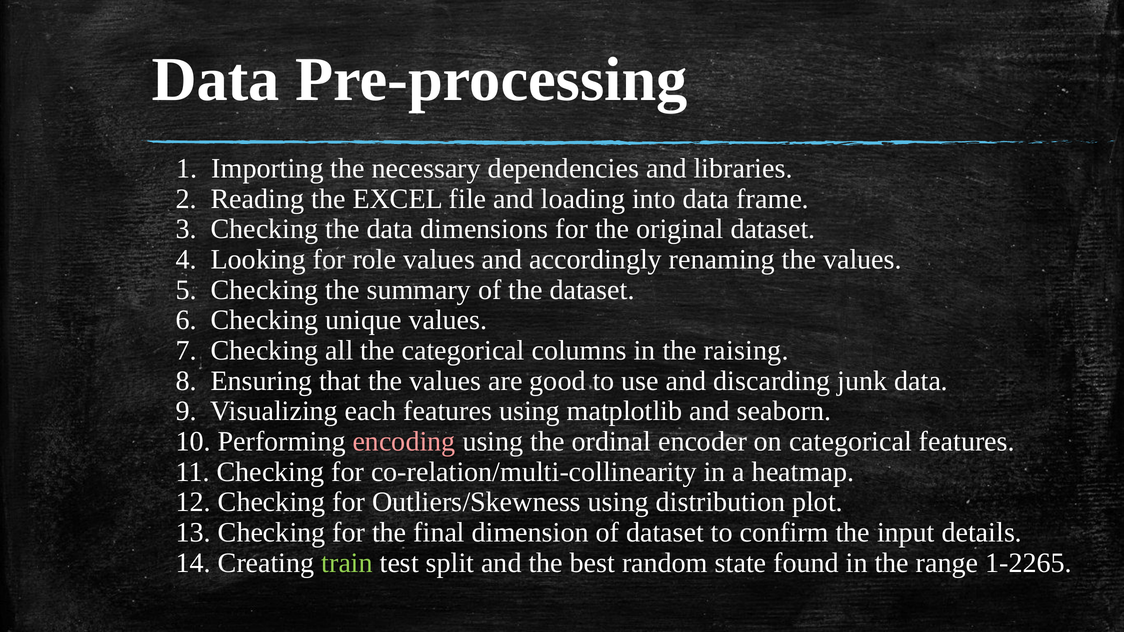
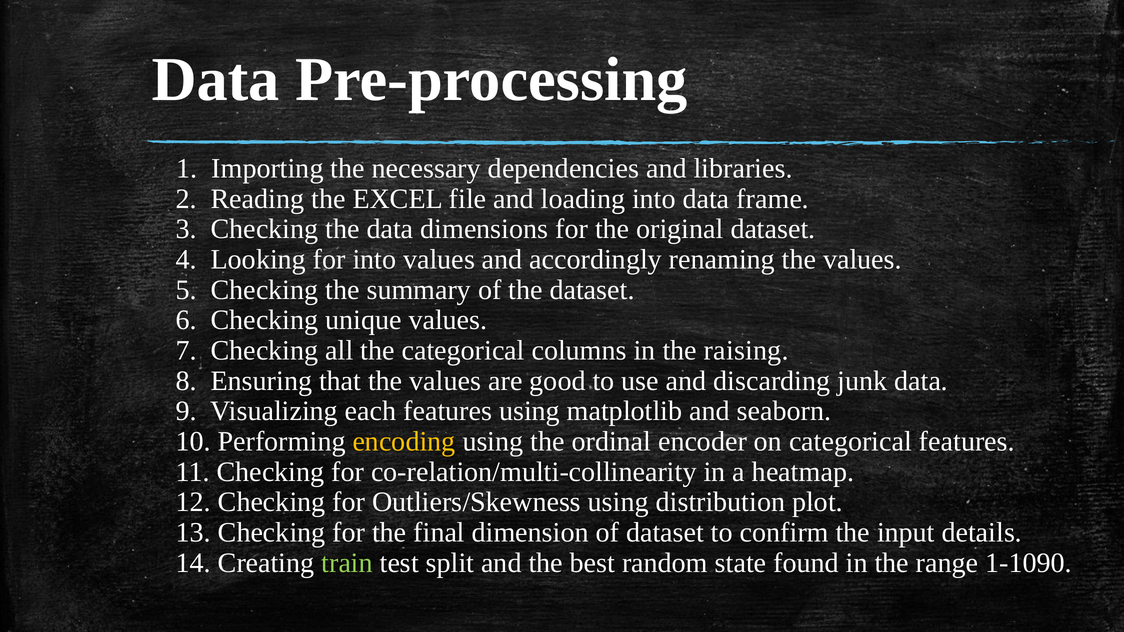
for role: role -> into
encoding colour: pink -> yellow
1-2265: 1-2265 -> 1-1090
